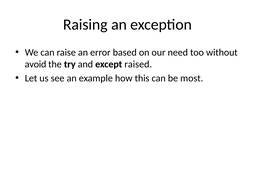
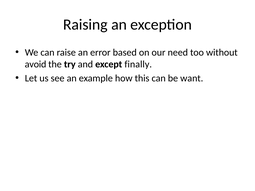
raised: raised -> finally
most: most -> want
